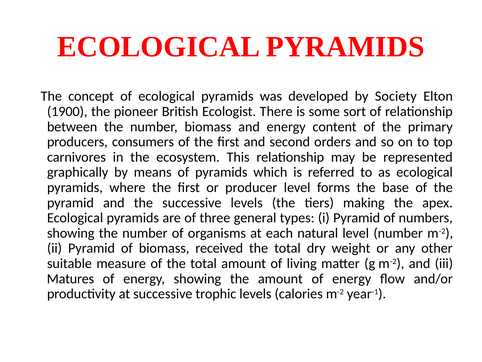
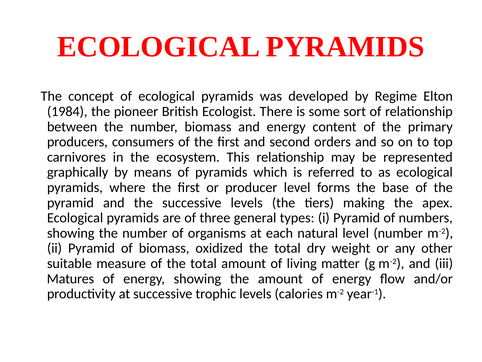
Society: Society -> Regime
1900: 1900 -> 1984
received: received -> oxidized
